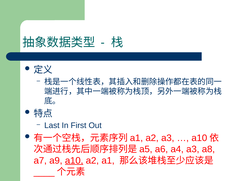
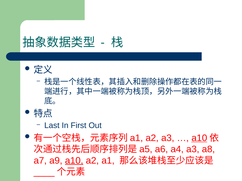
a10 at (199, 138) underline: none -> present
